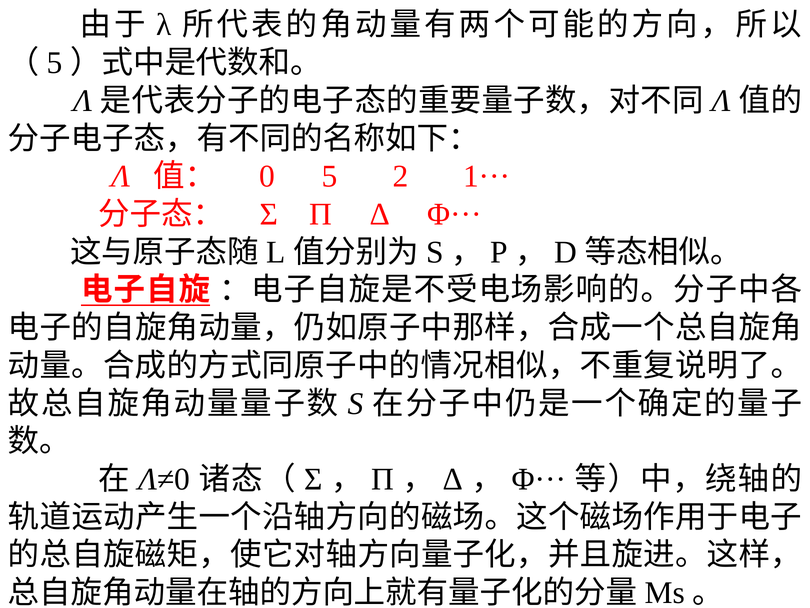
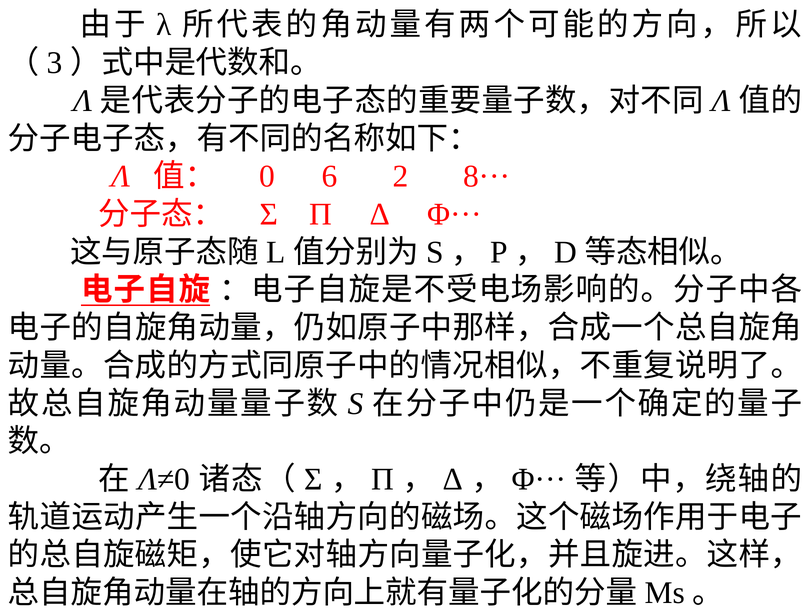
5 at (55, 63): 5 -> 3
0 5: 5 -> 6
1···: 1··· -> 8···
